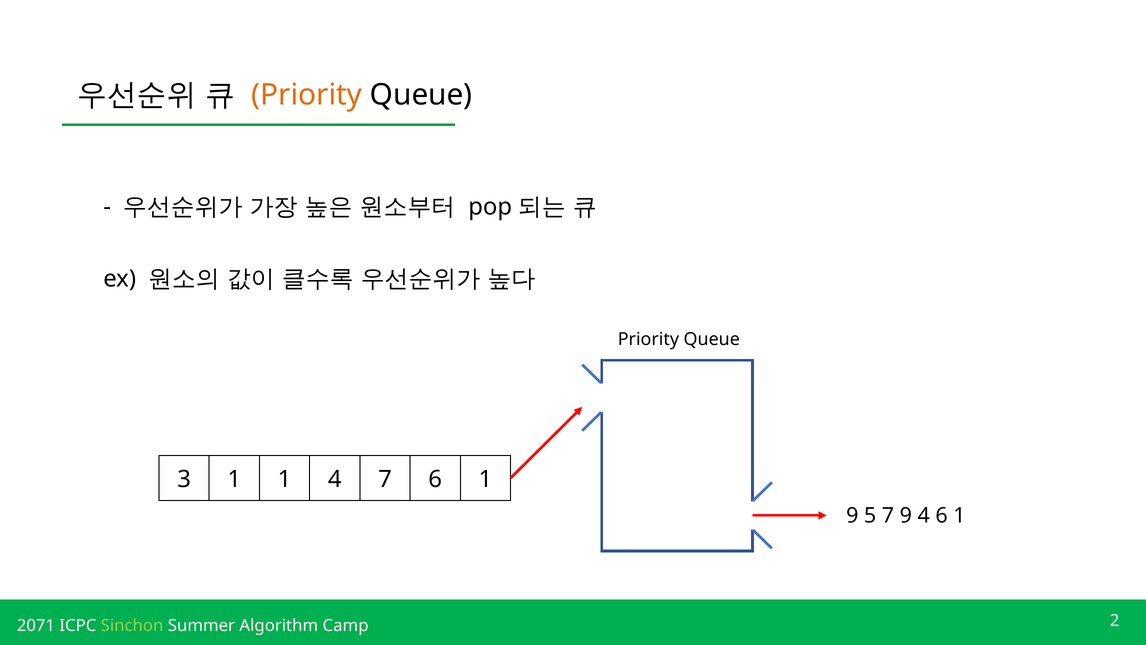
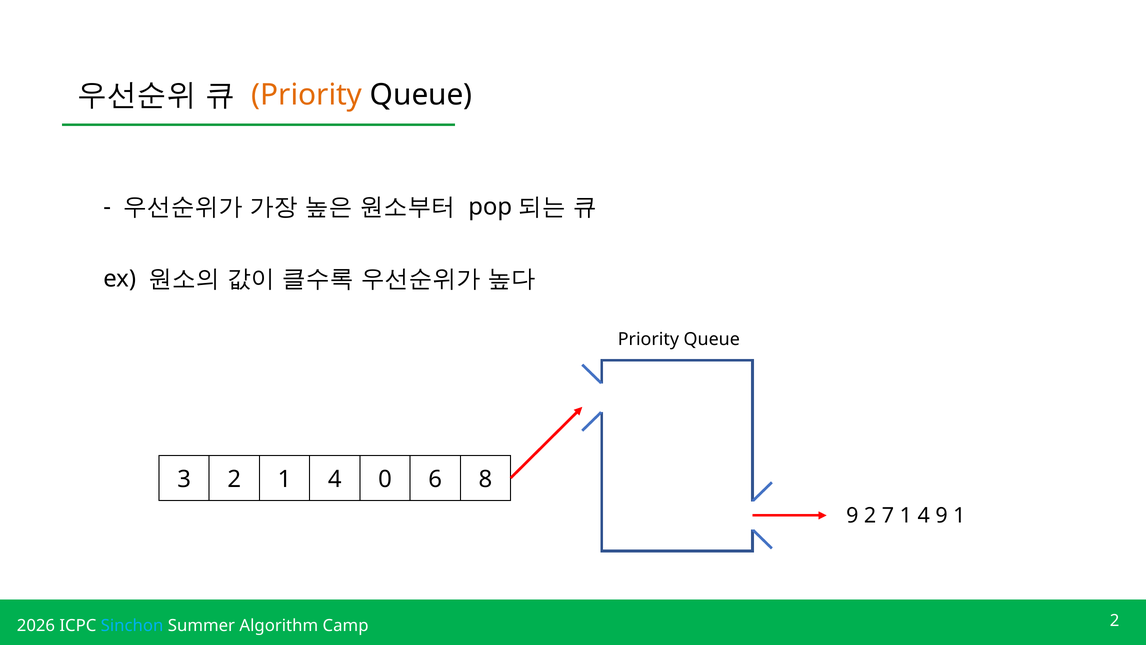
3 1: 1 -> 2
4 7: 7 -> 0
1 at (485, 479): 1 -> 8
9 5: 5 -> 2
7 9: 9 -> 1
4 6: 6 -> 9
2071: 2071 -> 2026
Sinchon colour: light green -> light blue
